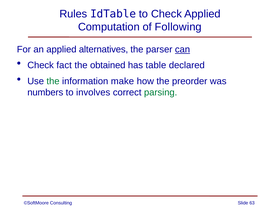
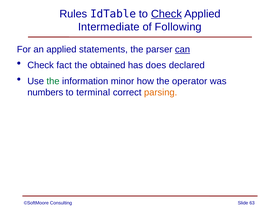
Check at (166, 14) underline: none -> present
Computation: Computation -> Intermediate
alternatives: alternatives -> statements
table: table -> does
make: make -> minor
preorder: preorder -> operator
involves: involves -> terminal
parsing colour: green -> orange
